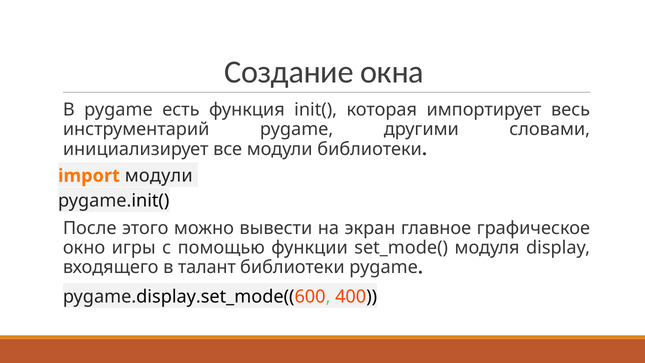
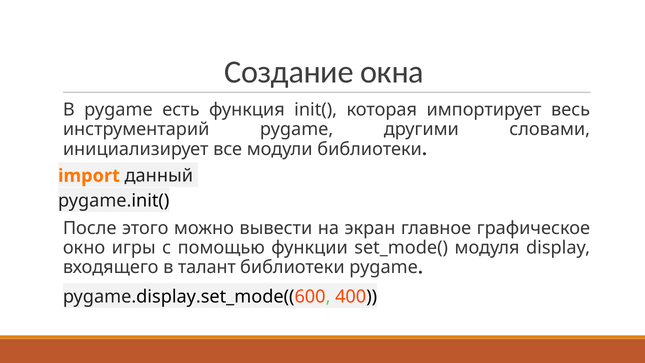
модули at (159, 176): модули -> данный
